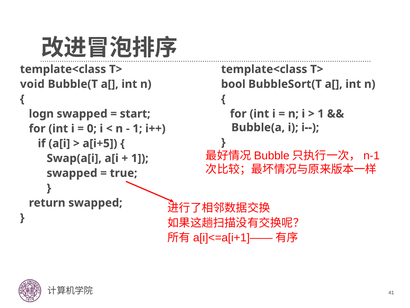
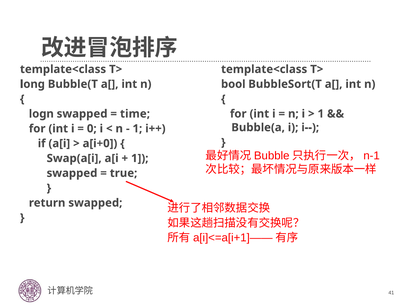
void: void -> long
start: start -> time
a[i+5: a[i+5 -> a[i+0
